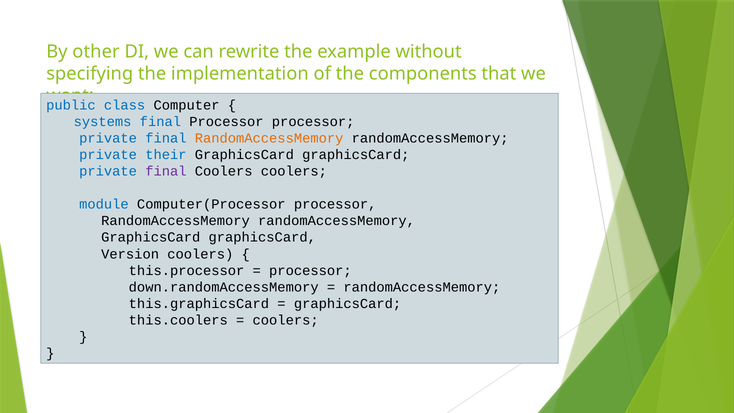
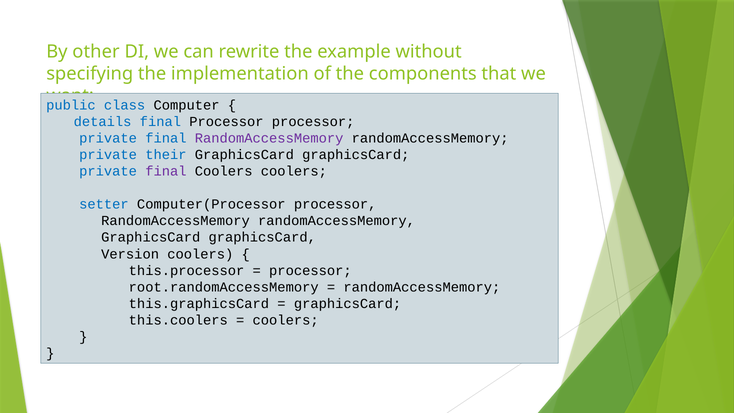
systems: systems -> details
RandomAccessMemory at (269, 138) colour: orange -> purple
module: module -> setter
down.randomAccessMemory: down.randomAccessMemory -> root.randomAccessMemory
